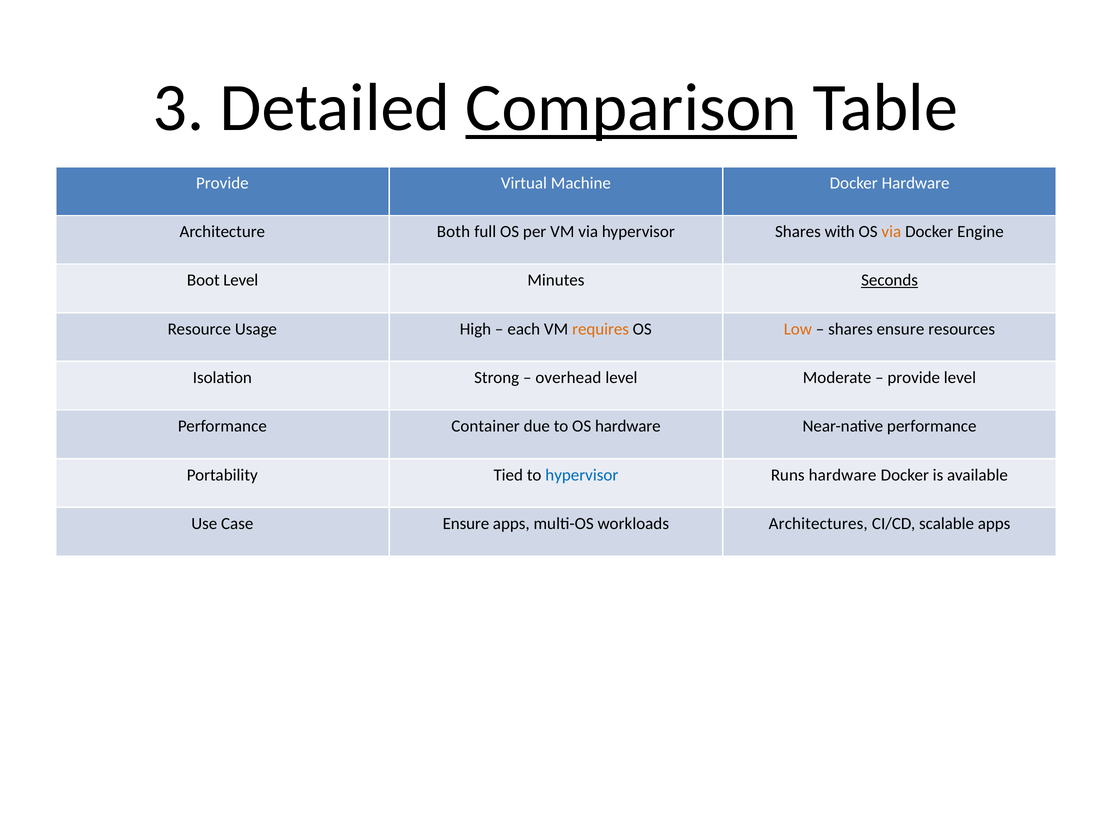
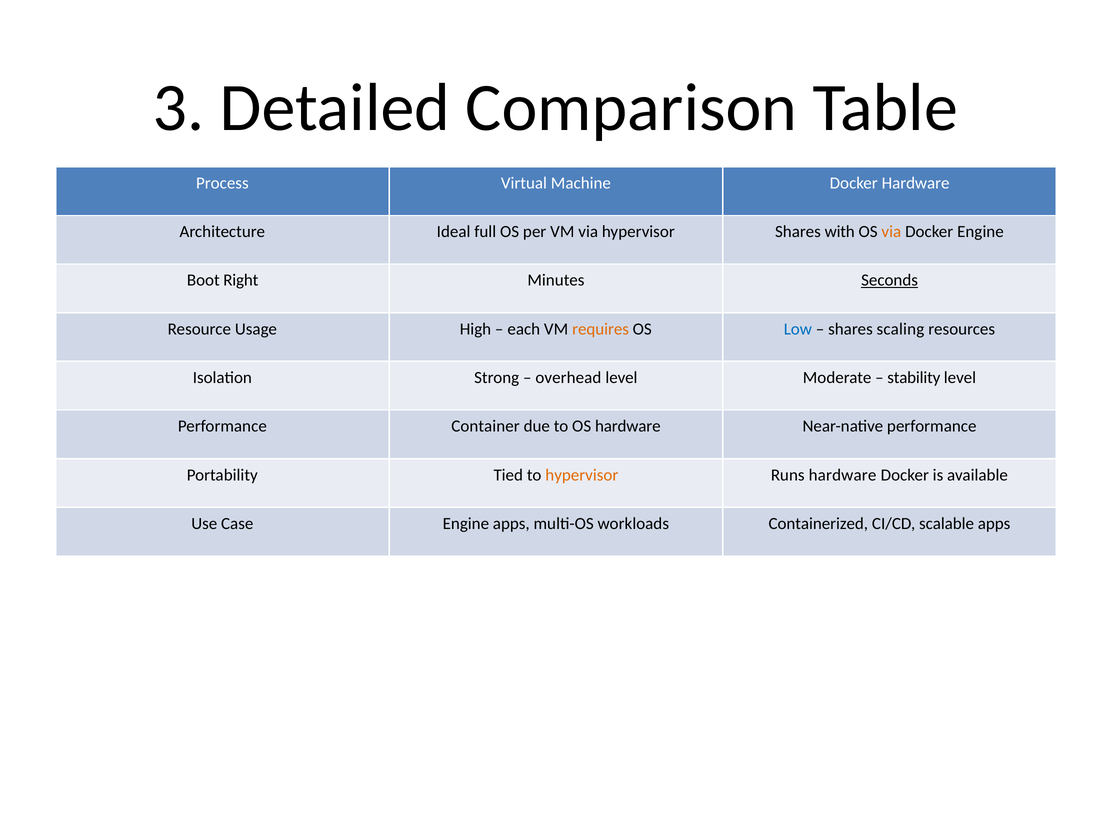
Comparison underline: present -> none
Provide at (222, 183): Provide -> Process
Both: Both -> Ideal
Boot Level: Level -> Right
Low colour: orange -> blue
shares ensure: ensure -> scaling
provide at (914, 378): provide -> stability
hypervisor at (582, 475) colour: blue -> orange
Case Ensure: Ensure -> Engine
Architectures: Architectures -> Containerized
